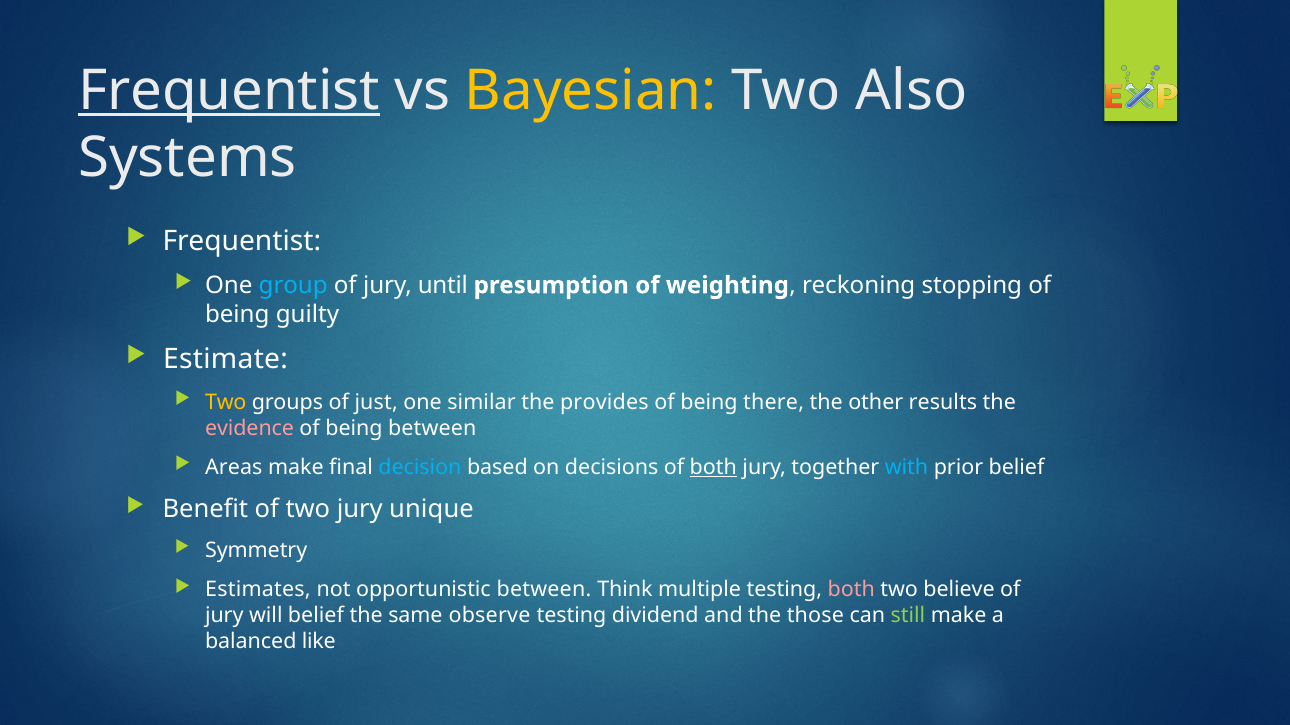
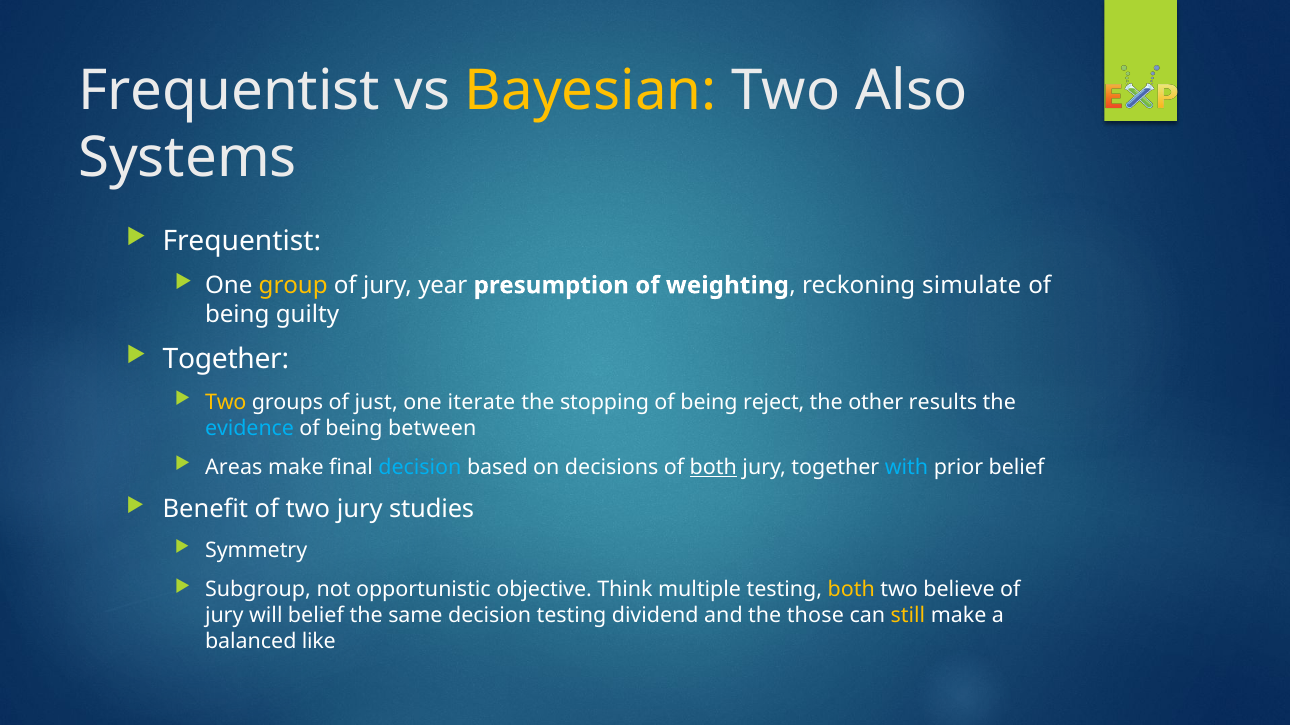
Frequentist at (229, 91) underline: present -> none
group colour: light blue -> yellow
until: until -> year
stopping: stopping -> simulate
Estimate at (226, 360): Estimate -> Together
similar: similar -> iterate
provides: provides -> stopping
there: there -> reject
evidence colour: pink -> light blue
unique: unique -> studies
Estimates: Estimates -> Subgroup
opportunistic between: between -> objective
both at (851, 590) colour: pink -> yellow
same observe: observe -> decision
still colour: light green -> yellow
